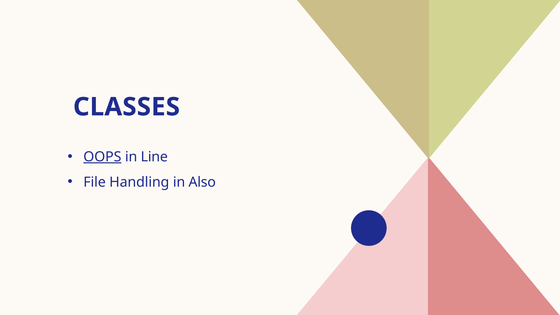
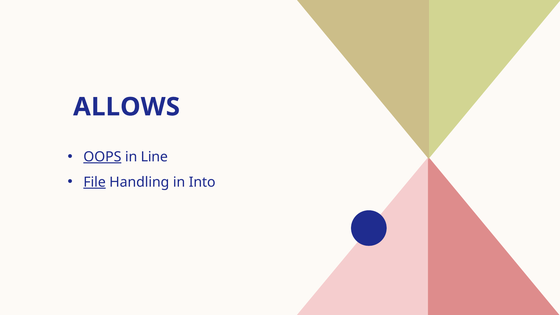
CLASSES: CLASSES -> ALLOWS
File underline: none -> present
Also: Also -> Into
